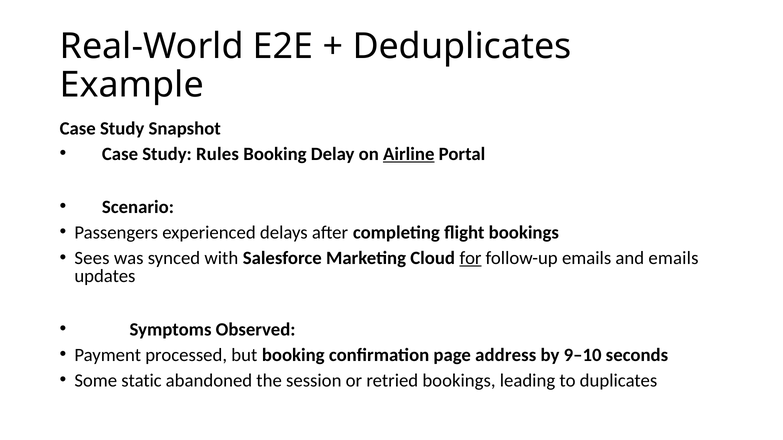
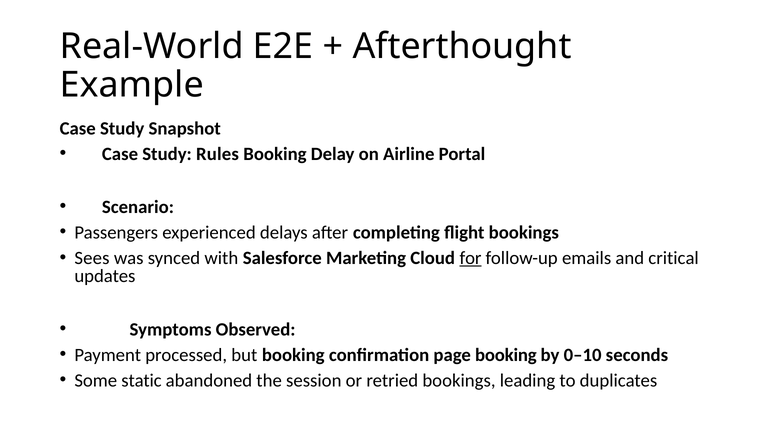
Deduplicates: Deduplicates -> Afterthought
Airline underline: present -> none
and emails: emails -> critical
page address: address -> booking
9–10: 9–10 -> 0–10
